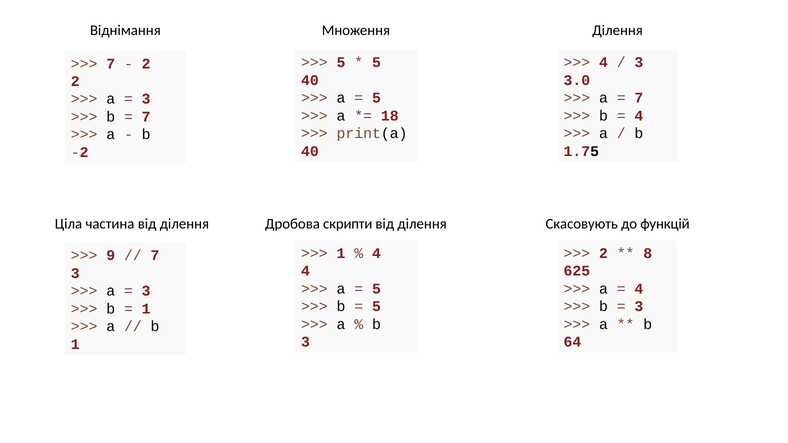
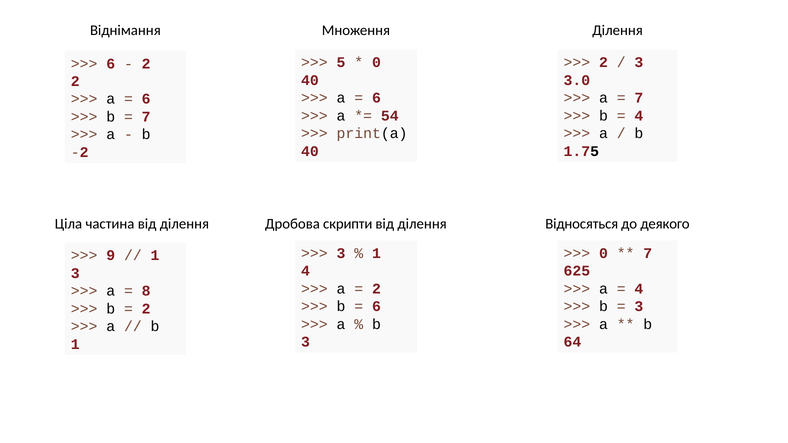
5 at (376, 63): 5 -> 0
4 at (603, 63): 4 -> 2
7 at (111, 64): 7 -> 6
5 at (376, 98): 5 -> 6
3 at (146, 99): 3 -> 6
18: 18 -> 54
Скасовують: Скасовують -> Відносяться
функцій: функцій -> деякого
1 at (341, 253): 1 -> 3
4 at (376, 253): 4 -> 1
2 at (603, 253): 2 -> 0
8 at (648, 253): 8 -> 7
7 at (155, 256): 7 -> 1
5 at (376, 289): 5 -> 2
3 at (146, 291): 3 -> 8
5 at (376, 307): 5 -> 6
1 at (146, 309): 1 -> 2
